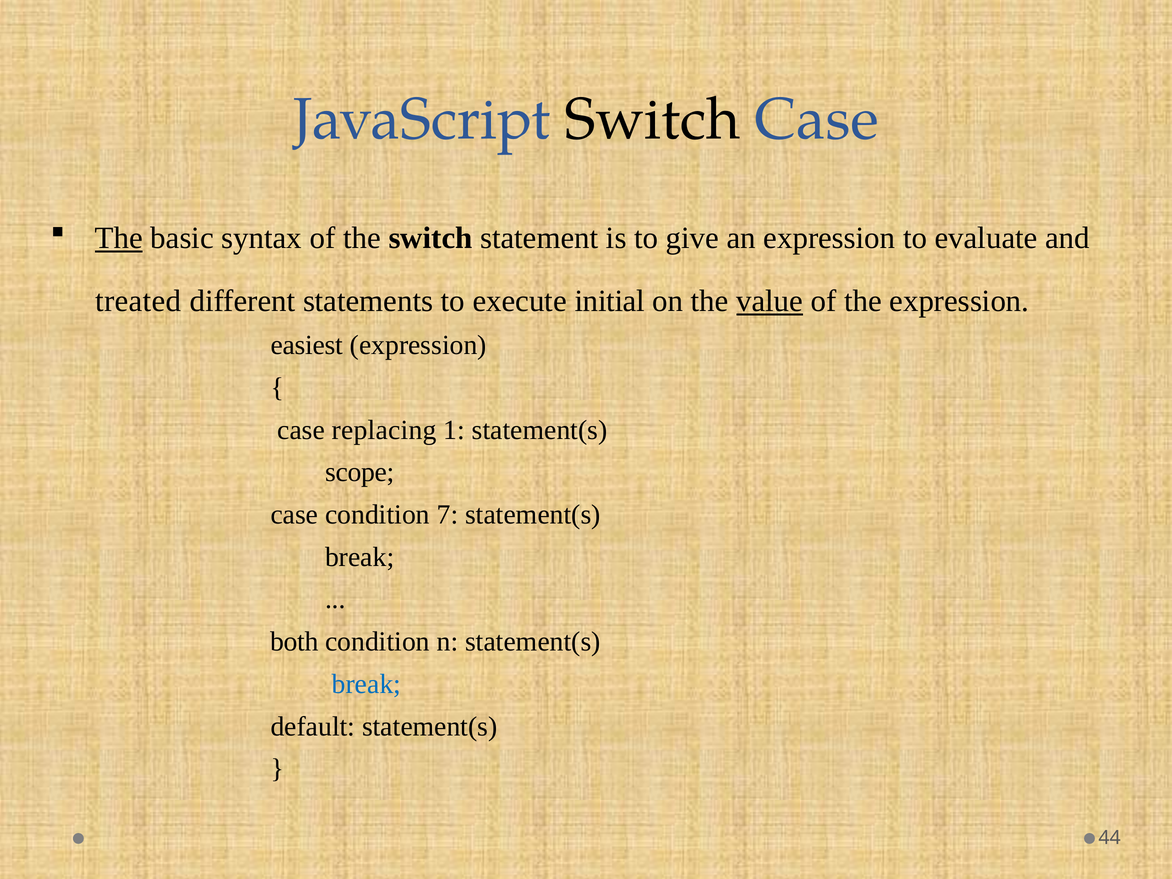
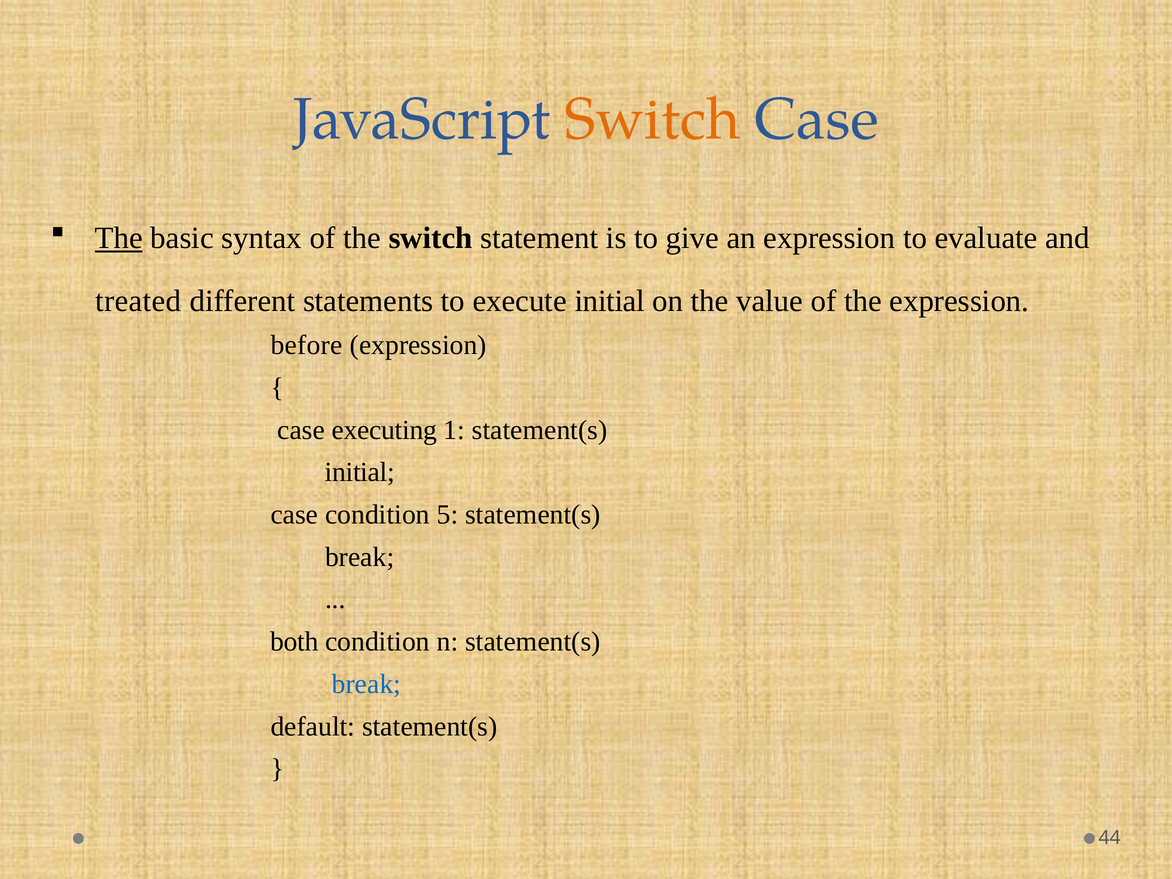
Switch at (653, 119) colour: black -> orange
value underline: present -> none
easiest: easiest -> before
replacing: replacing -> executing
scope at (360, 472): scope -> initial
7: 7 -> 5
